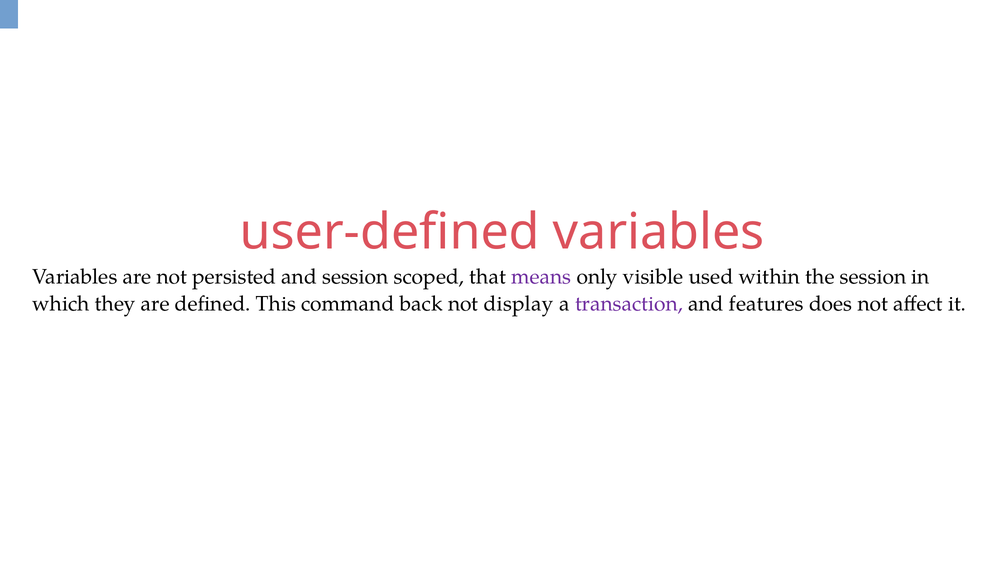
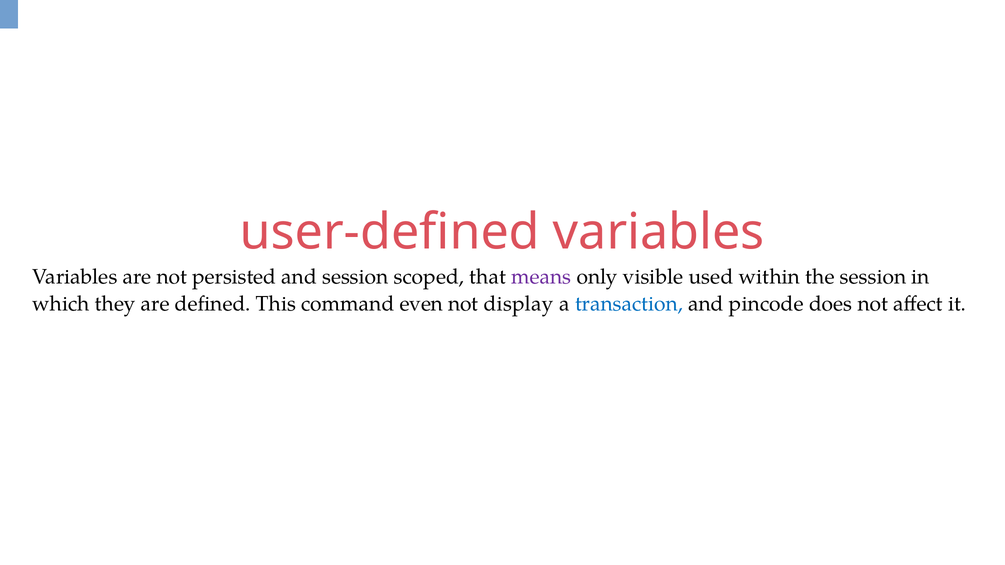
back: back -> even
transaction colour: purple -> blue
features: features -> pincode
